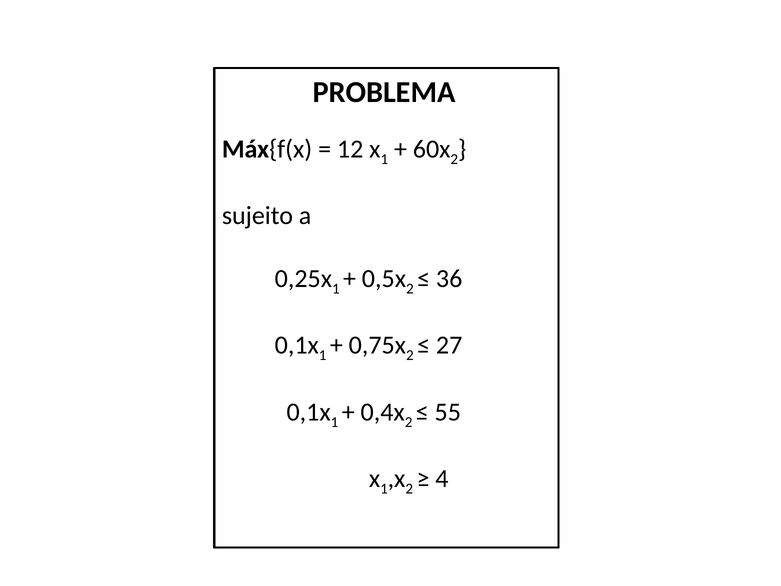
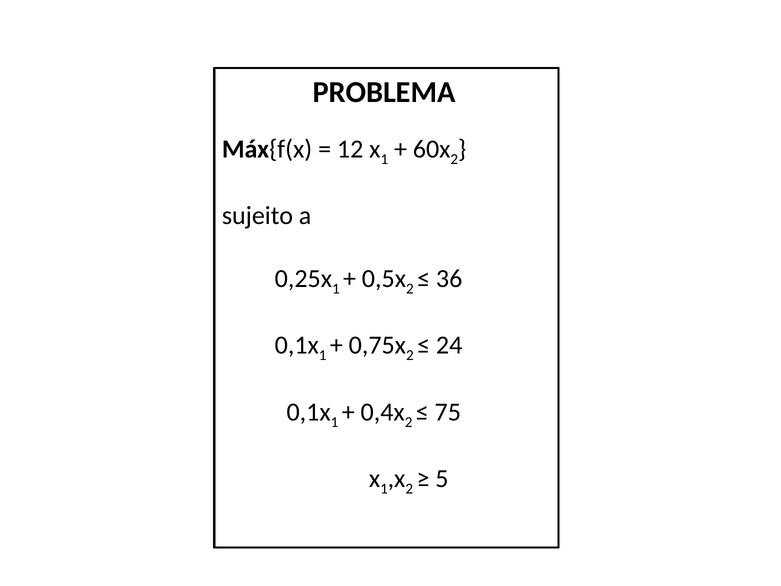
27: 27 -> 24
55: 55 -> 75
4: 4 -> 5
